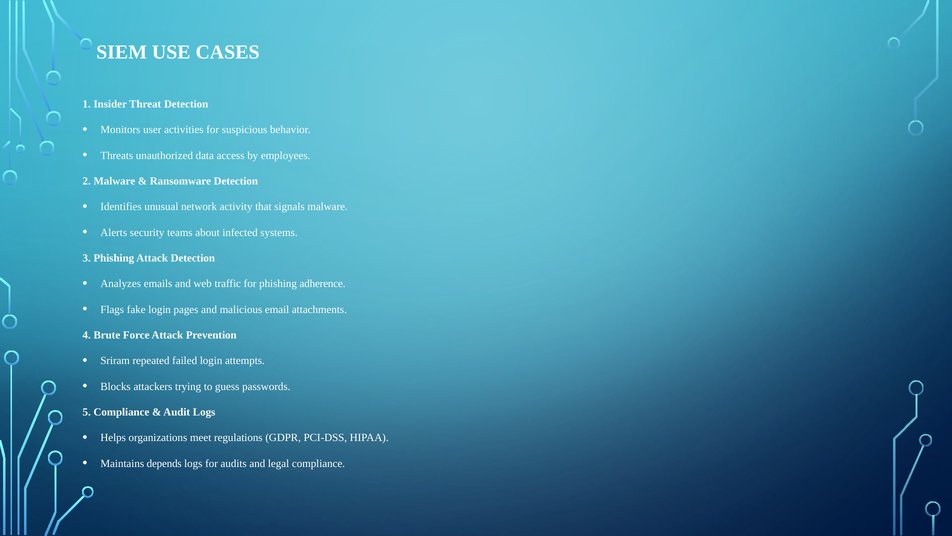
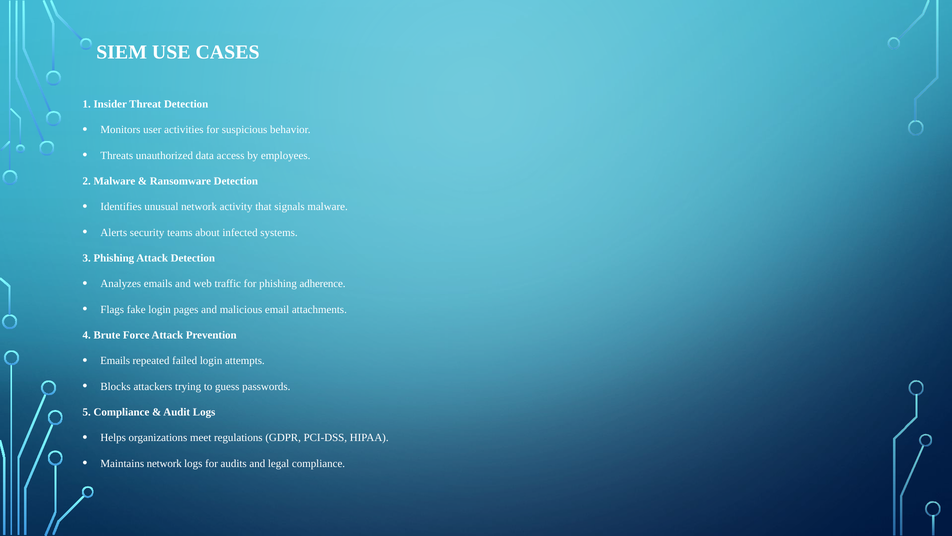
Sriram at (115, 360): Sriram -> Emails
Maintains depends: depends -> network
